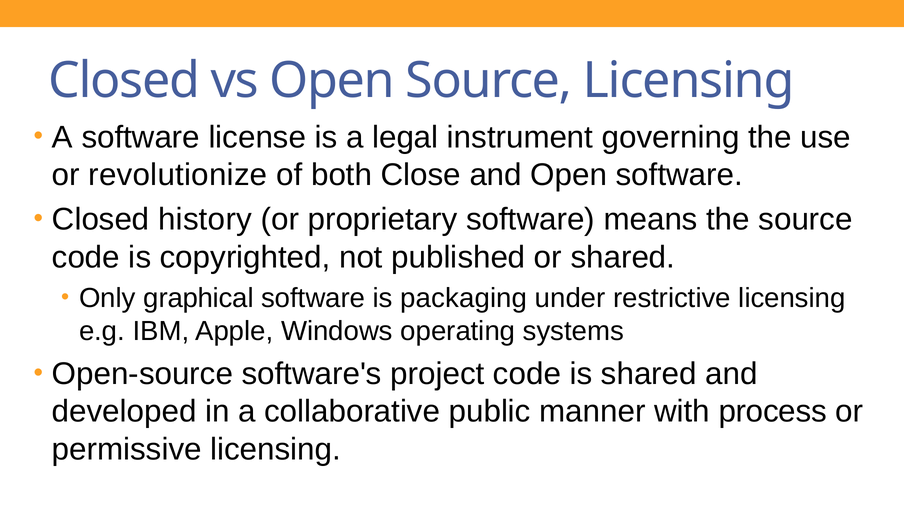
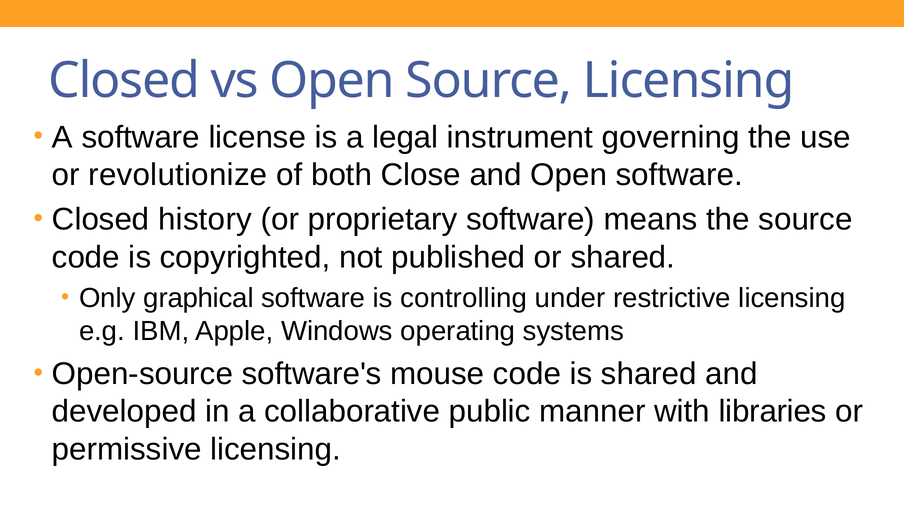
packaging: packaging -> controlling
project: project -> mouse
process: process -> libraries
